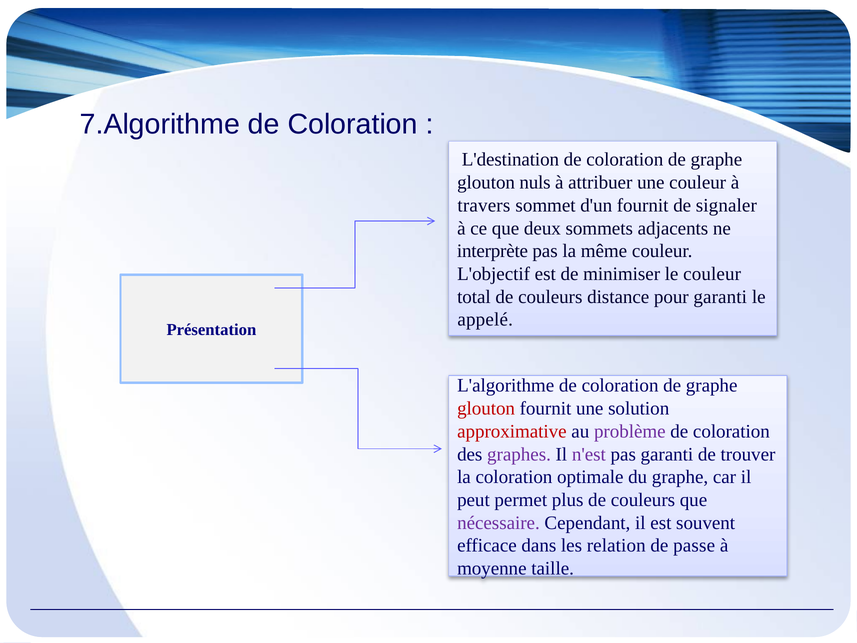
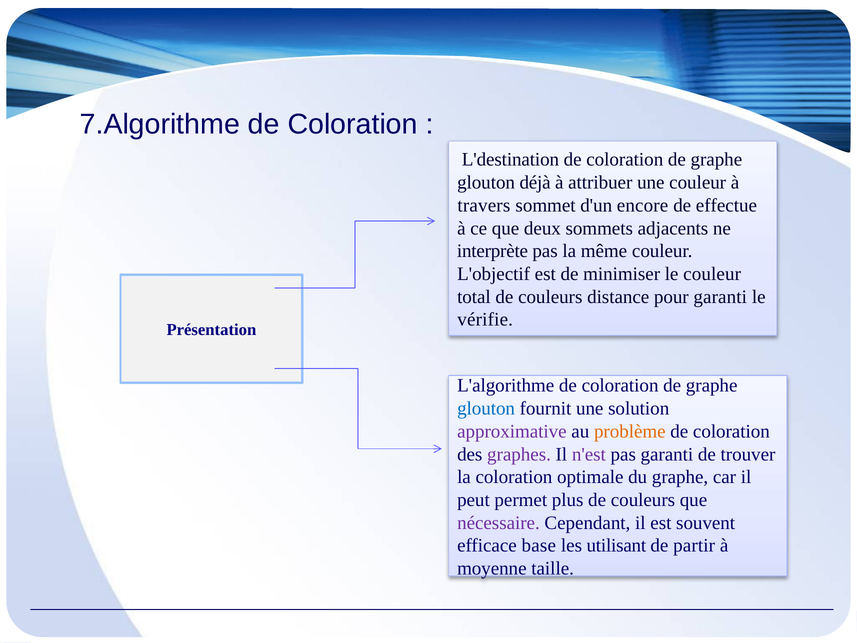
nuls: nuls -> déjà
d'un fournit: fournit -> encore
signaler: signaler -> effectue
appelé: appelé -> vérifie
glouton at (486, 408) colour: red -> blue
approximative colour: red -> purple
problème colour: purple -> orange
dans: dans -> base
relation: relation -> utilisant
passe: passe -> partir
